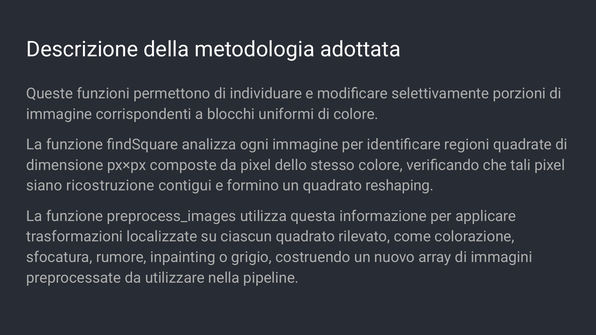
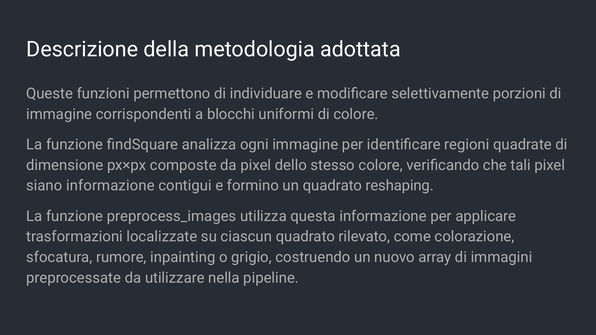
siano ricostruzione: ricostruzione -> informazione
